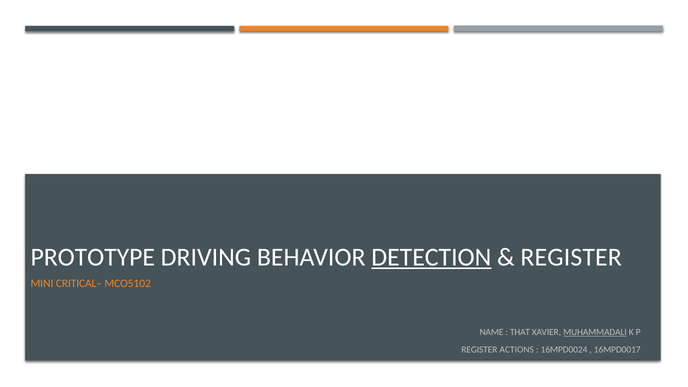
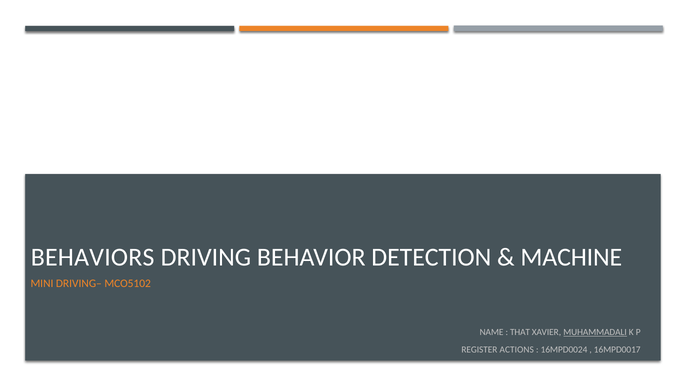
PROTOTYPE: PROTOTYPE -> BEHAVIORS
DETECTION underline: present -> none
REGISTER at (571, 257): REGISTER -> MACHINE
CRITICAL–: CRITICAL– -> DRIVING–
